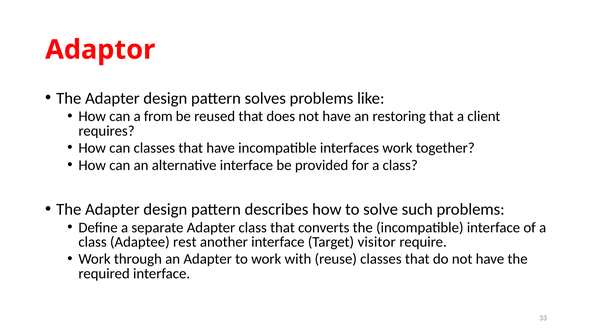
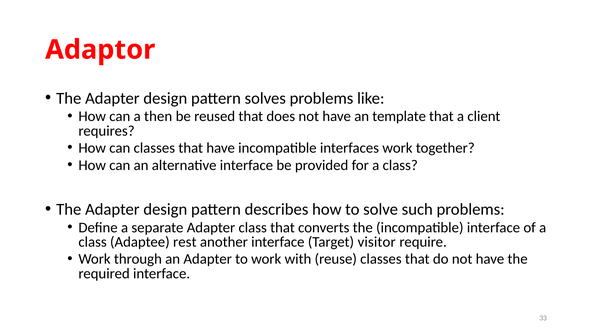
from: from -> then
restoring: restoring -> template
